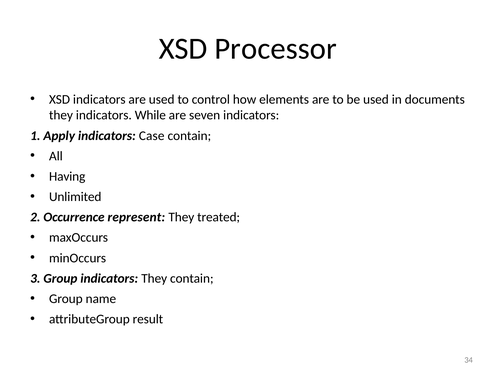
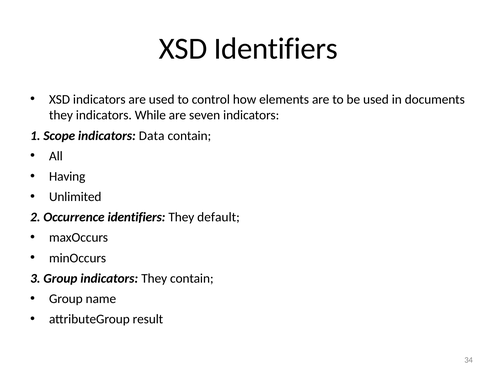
XSD Processor: Processor -> Identifiers
Apply: Apply -> Scope
Case: Case -> Data
Occurrence represent: represent -> identifiers
treated: treated -> default
